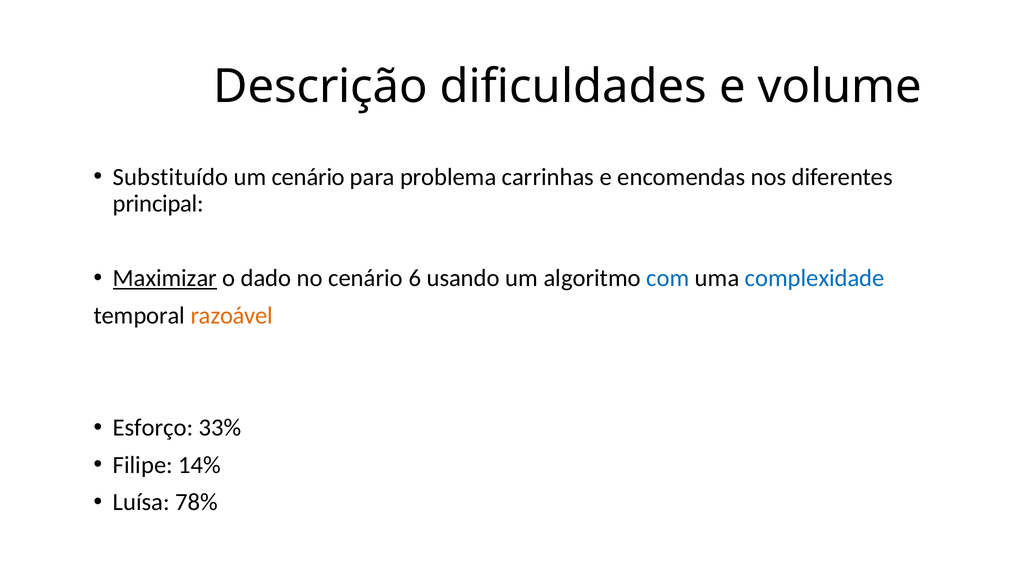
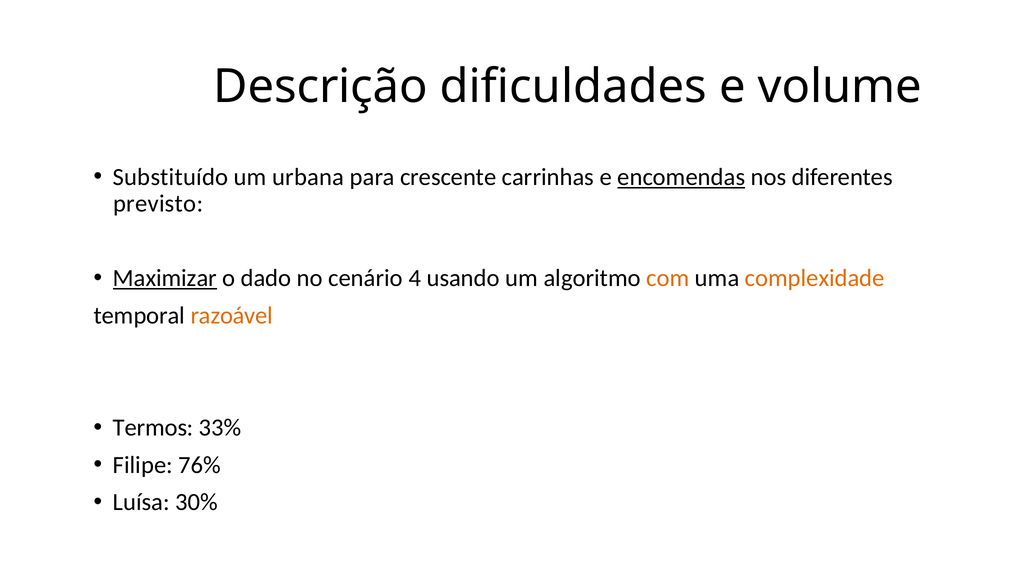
um cenário: cenário -> urbana
problema: problema -> crescente
encomendas underline: none -> present
principal: principal -> previsto
6: 6 -> 4
com colour: blue -> orange
complexidade colour: blue -> orange
Esforço: Esforço -> Termos
14%: 14% -> 76%
78%: 78% -> 30%
